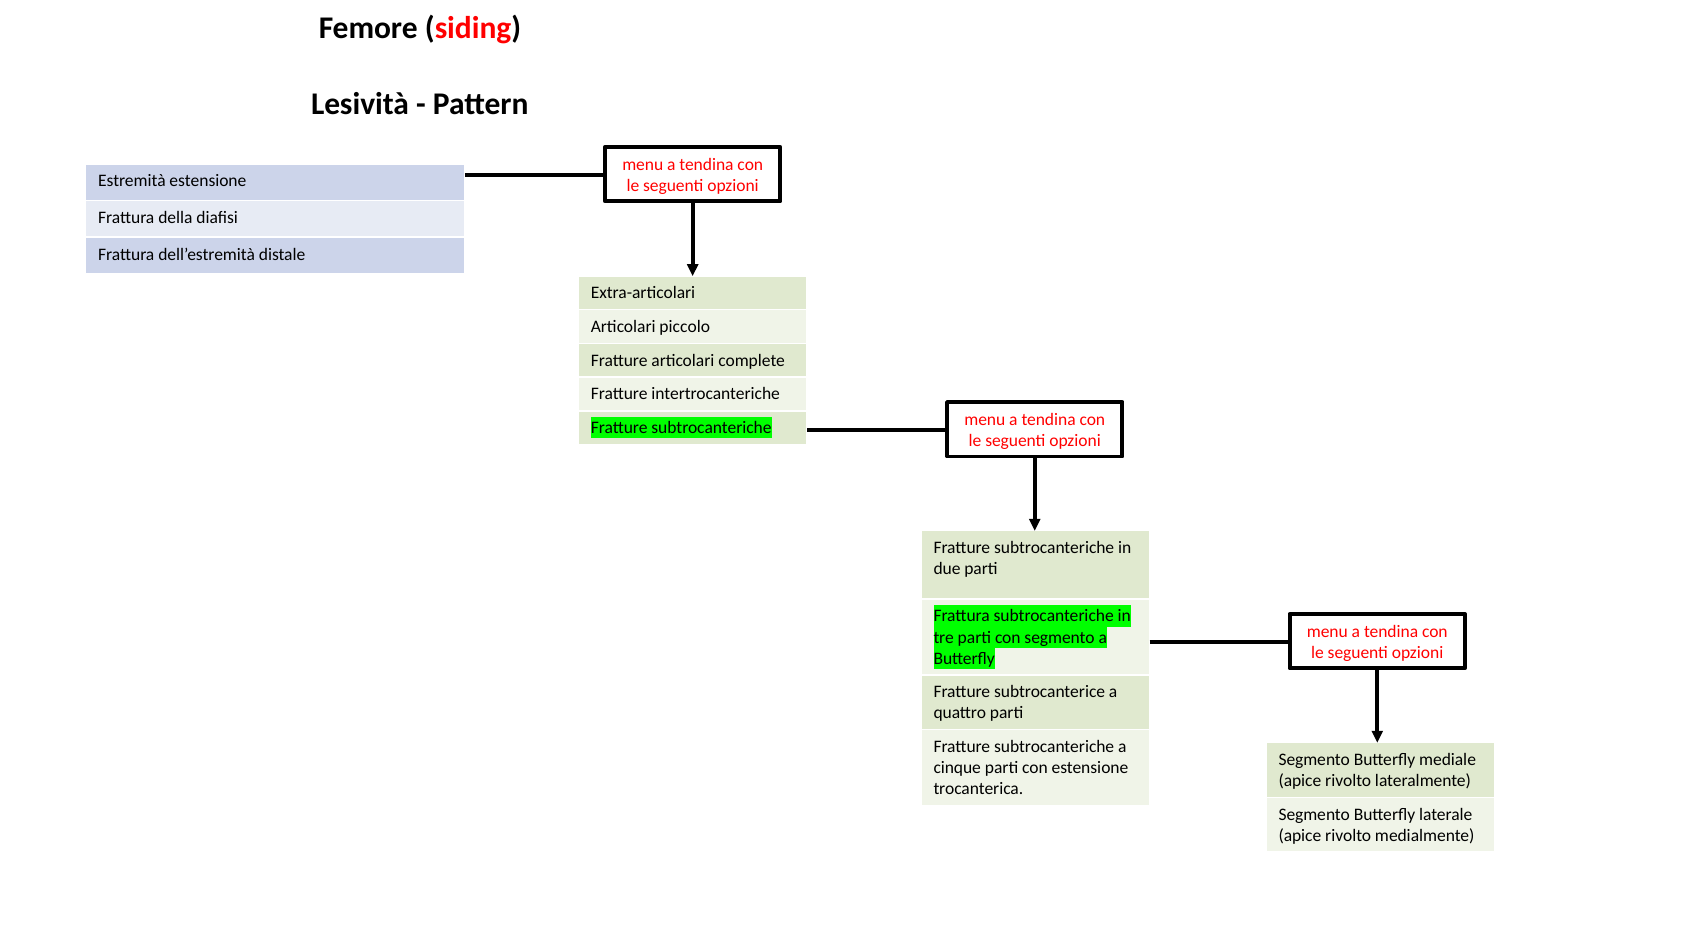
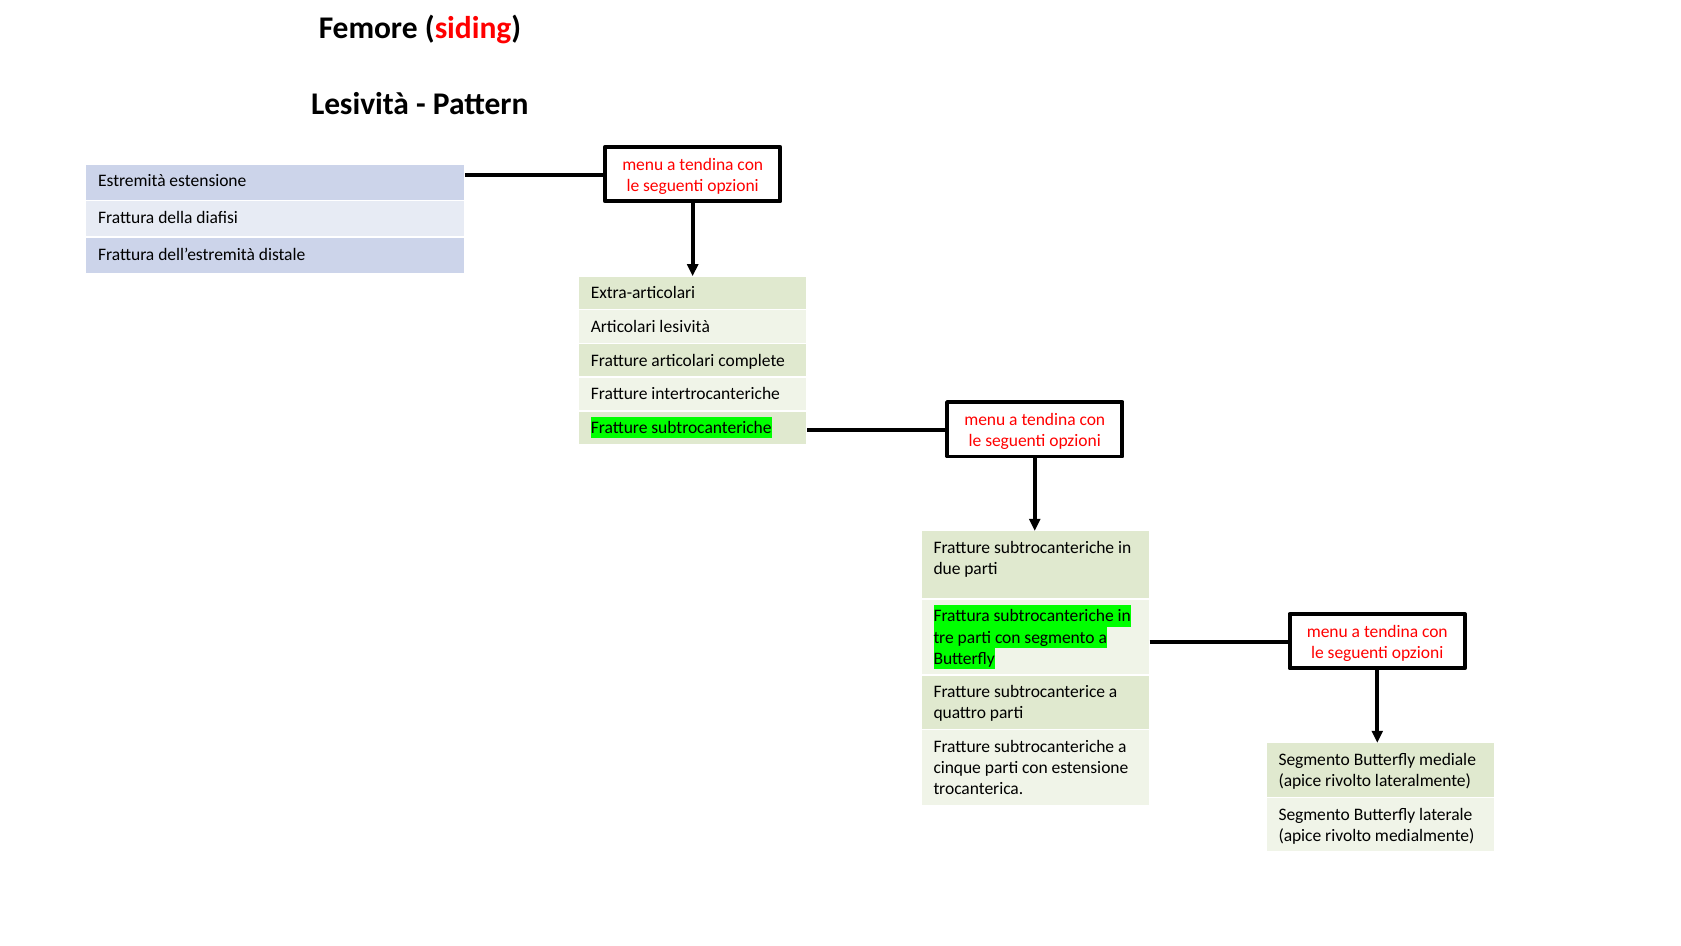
Articolari piccolo: piccolo -> lesività
